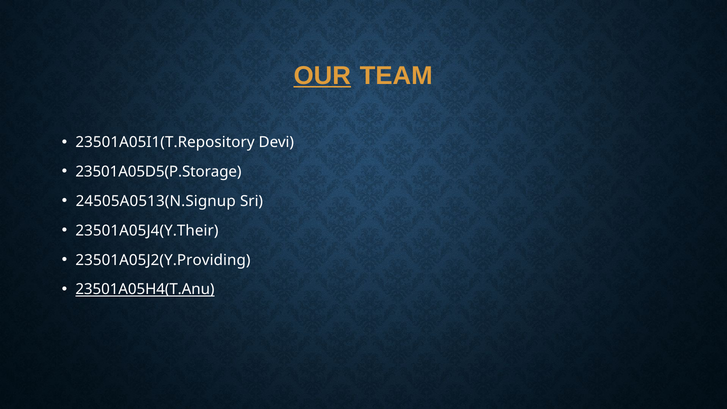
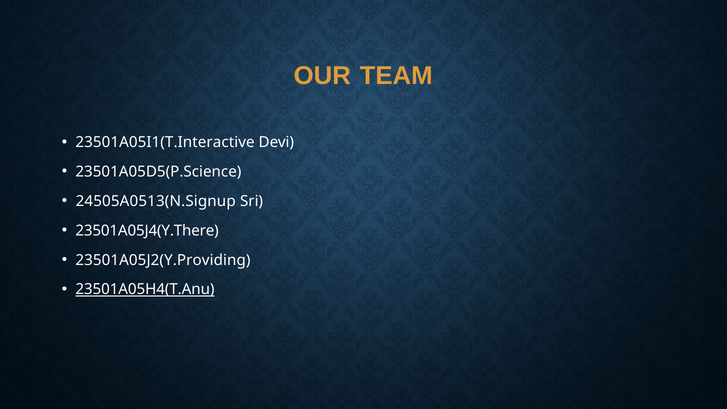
OUR underline: present -> none
23501A05I1(T.Repository: 23501A05I1(T.Repository -> 23501A05I1(T.Interactive
23501A05D5(P.Storage: 23501A05D5(P.Storage -> 23501A05D5(P.Science
23501A05J4(Y.Their: 23501A05J4(Y.Their -> 23501A05J4(Y.There
